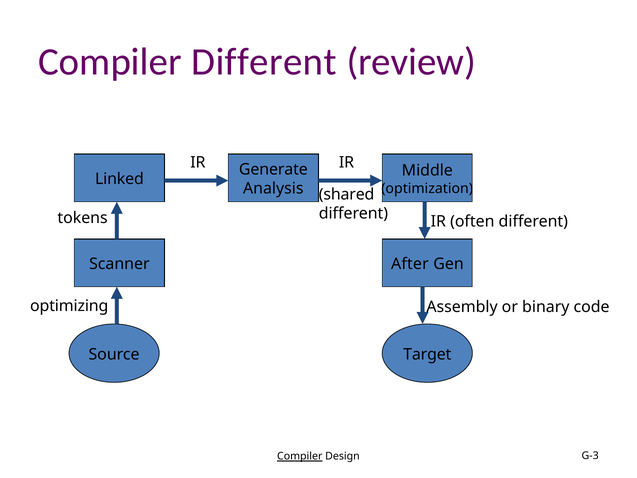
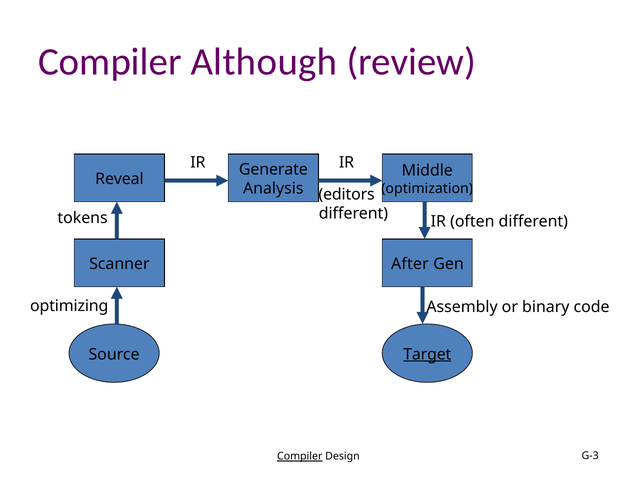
Compiler Different: Different -> Although
Linked: Linked -> Reveal
shared: shared -> editors
Target underline: none -> present
